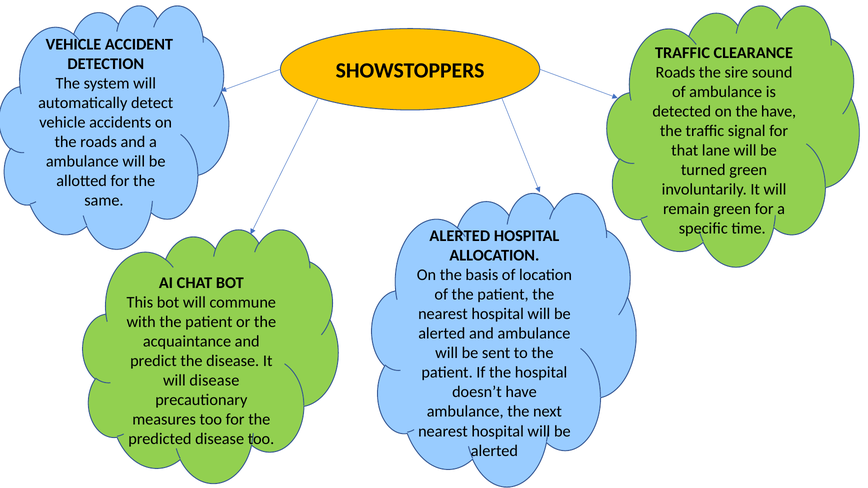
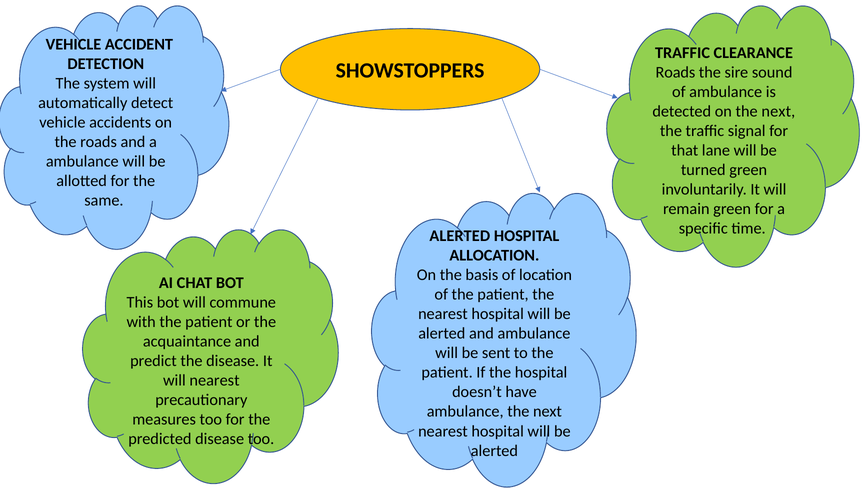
on the have: have -> next
will disease: disease -> nearest
